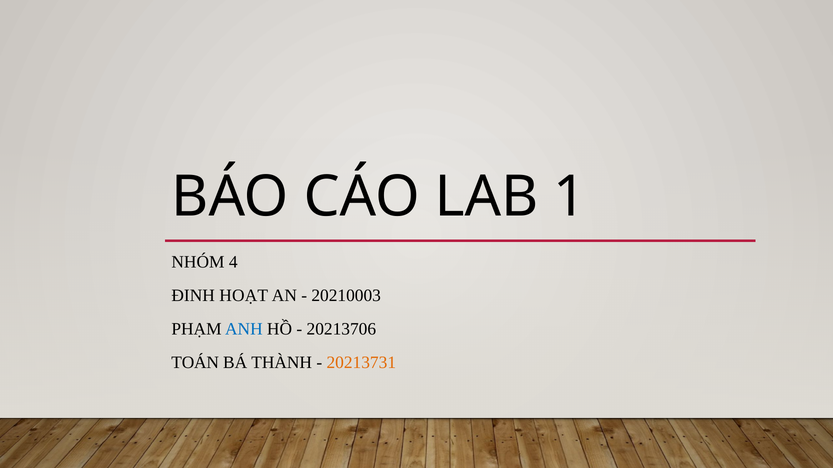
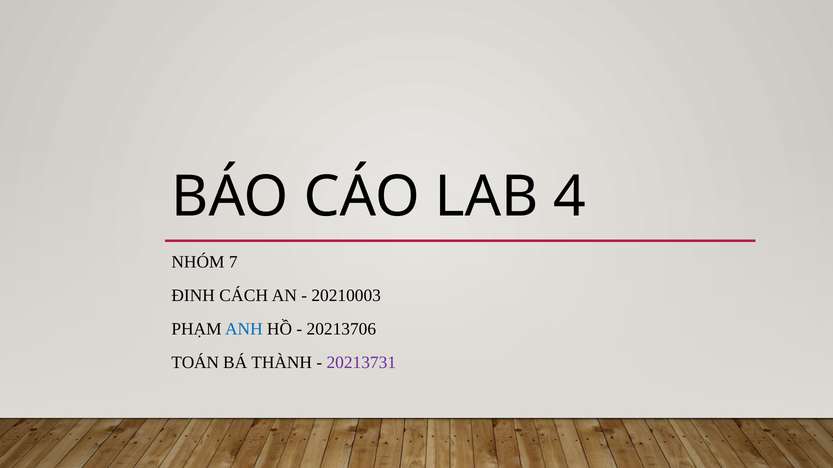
1: 1 -> 4
4: 4 -> 7
HOẠT: HOẠT -> CÁCH
20213731 colour: orange -> purple
